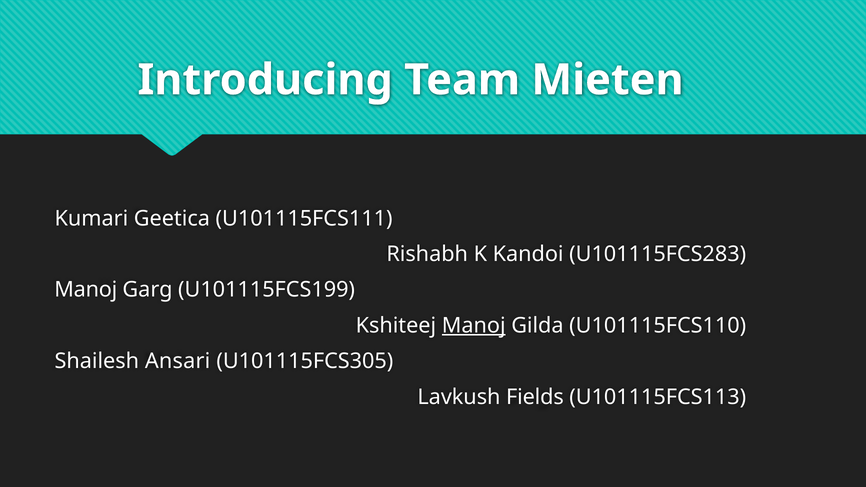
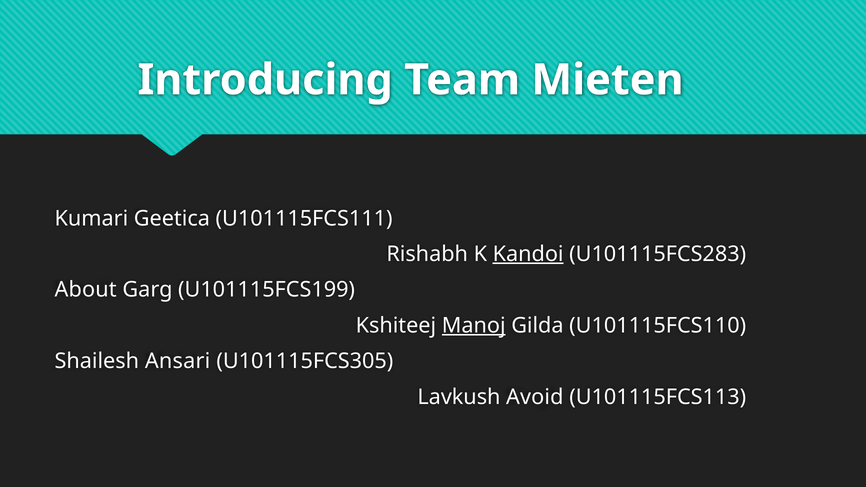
Kandoi underline: none -> present
Manoj at (86, 290): Manoj -> About
Fields: Fields -> Avoid
